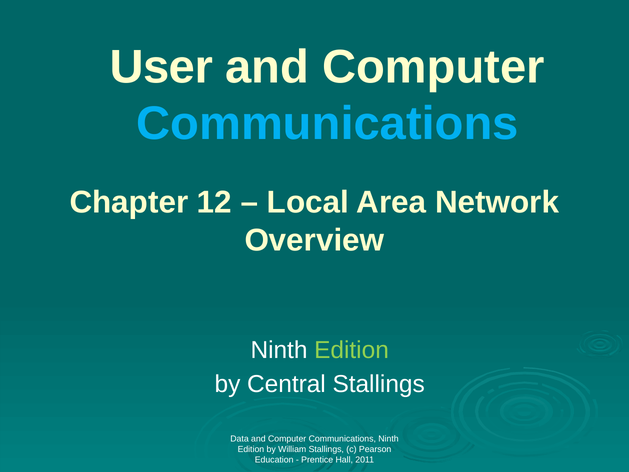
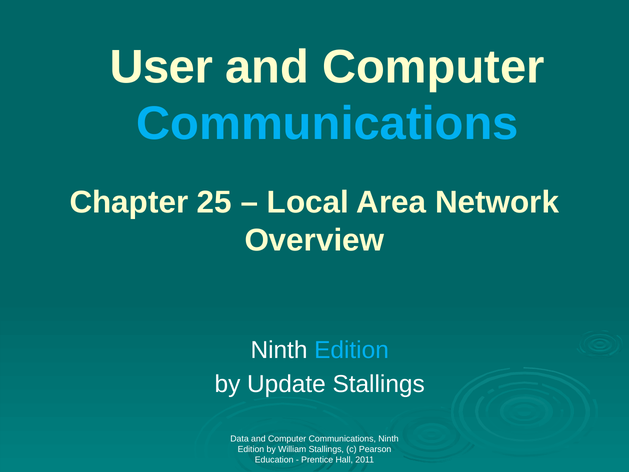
12: 12 -> 25
Edition at (352, 350) colour: light green -> light blue
Central: Central -> Update
